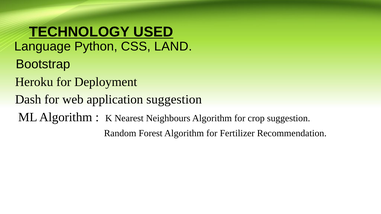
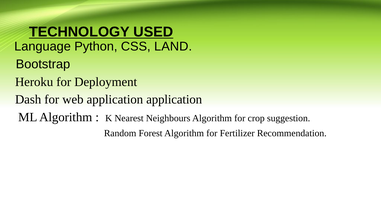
application suggestion: suggestion -> application
